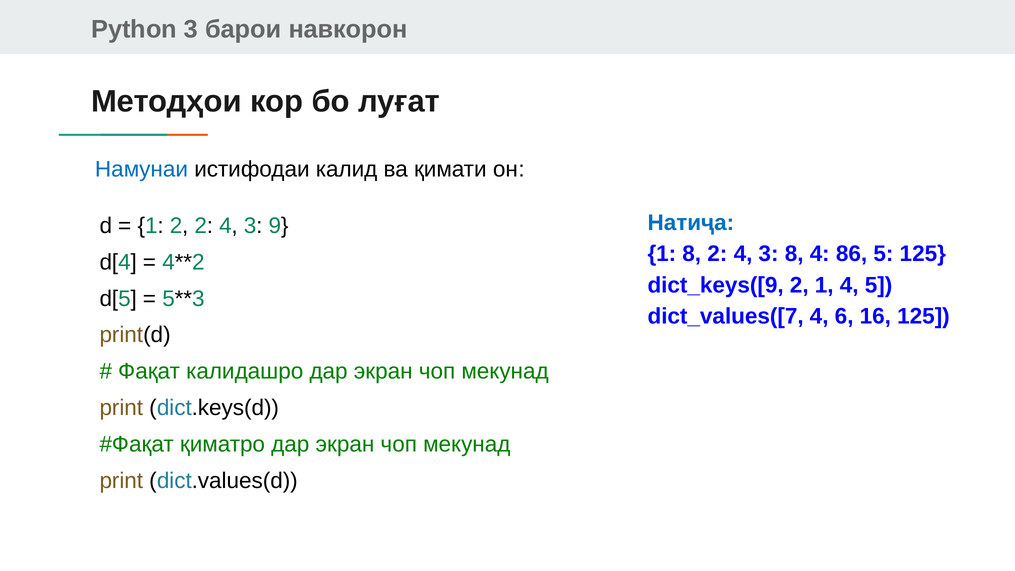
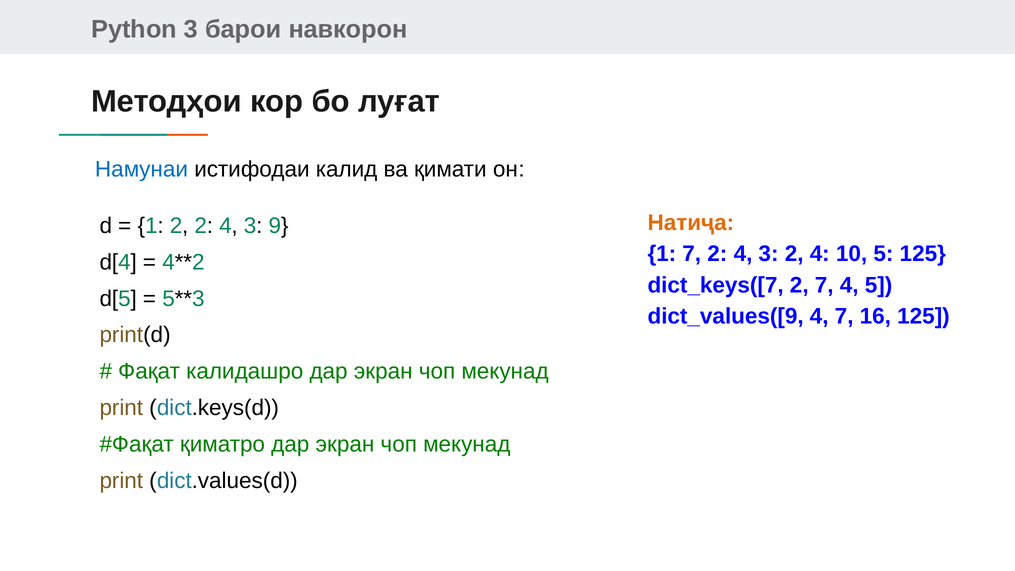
Натиҷа colour: blue -> orange
1 8: 8 -> 7
3 8: 8 -> 2
86: 86 -> 10
dict_keys([9: dict_keys([9 -> dict_keys([7
2 1: 1 -> 7
dict_values([7: dict_values([7 -> dict_values([9
4 6: 6 -> 7
